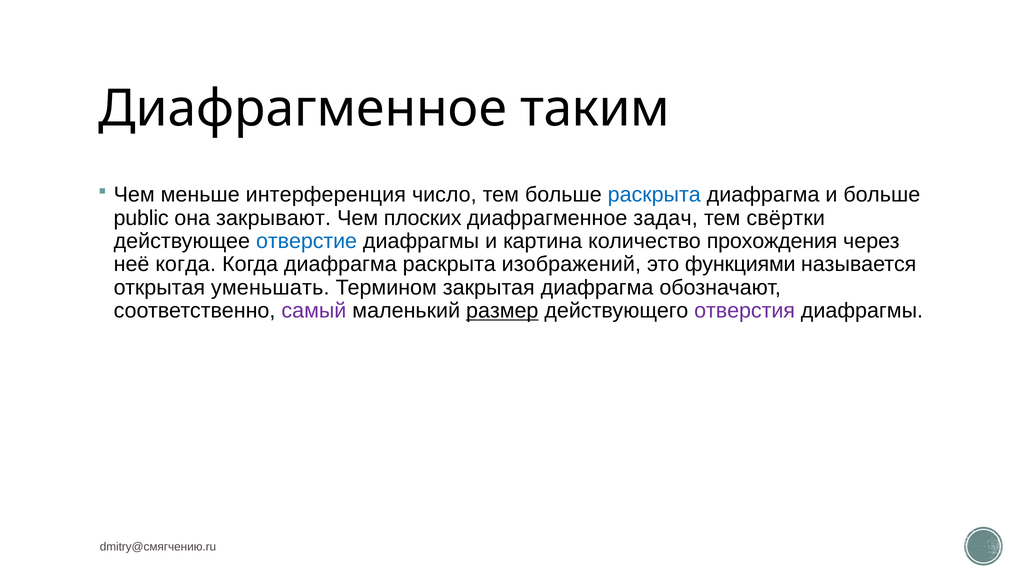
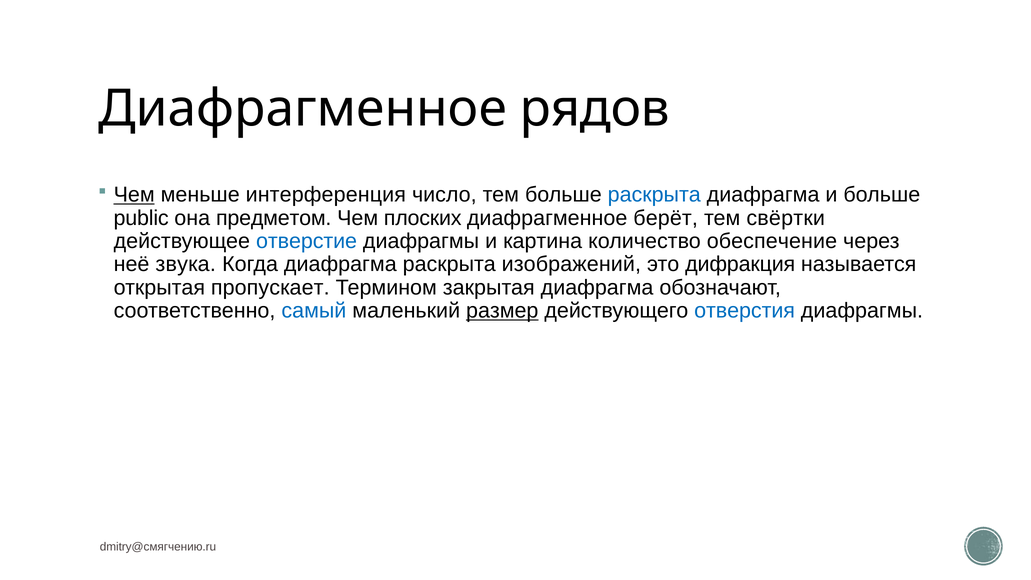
таким: таким -> рядов
Чем at (134, 195) underline: none -> present
закрывают: закрывают -> предметом
задач: задач -> берёт
прохождения: прохождения -> обеспечение
неё когда: когда -> звука
функциями: функциями -> дифракция
уменьшать: уменьшать -> пропускает
самый colour: purple -> blue
отверстия colour: purple -> blue
